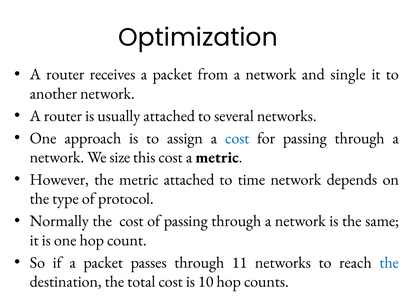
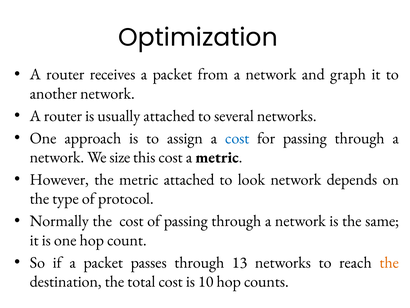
single: single -> graph
time: time -> look
11: 11 -> 13
the at (389, 262) colour: blue -> orange
